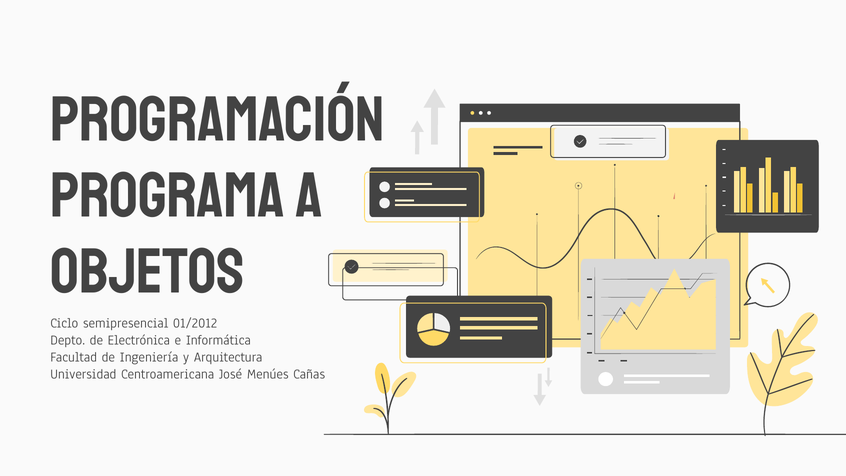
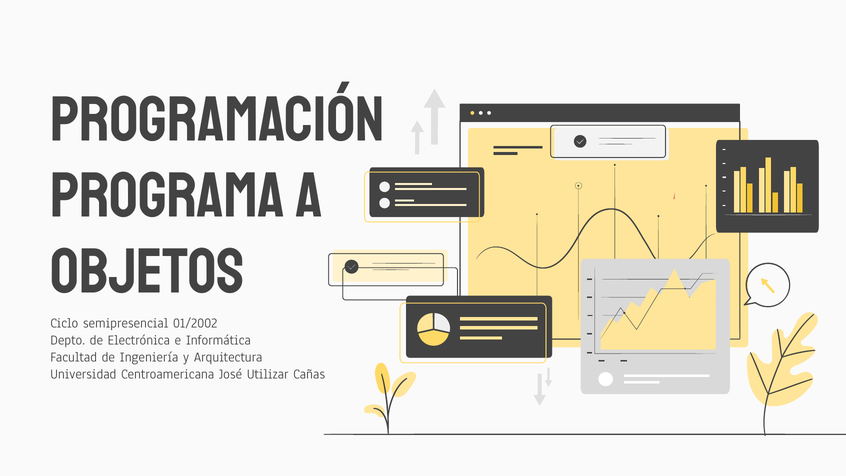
01/2012: 01/2012 -> 01/2002
Menúes: Menúes -> Utilizar
